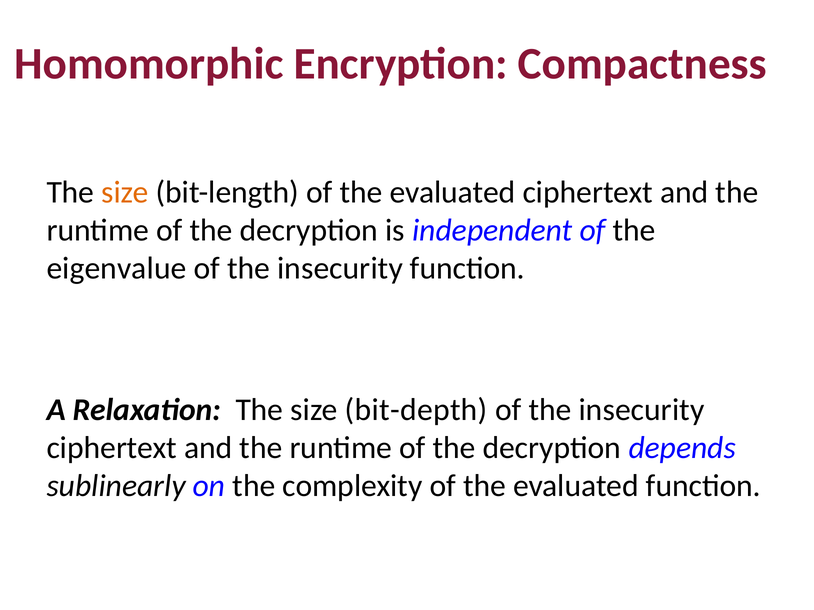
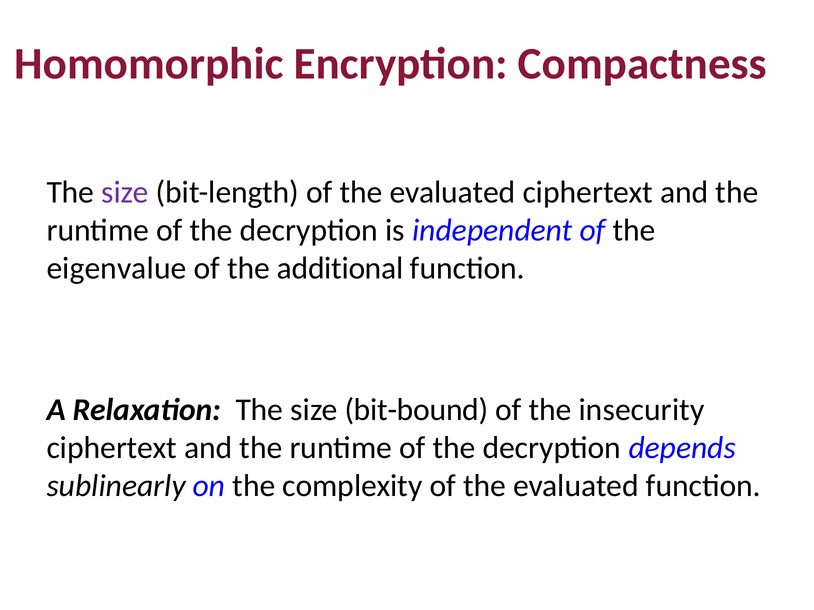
size at (125, 192) colour: orange -> purple
insecurity at (340, 268): insecurity -> additional
bit-depth: bit-depth -> bit-bound
